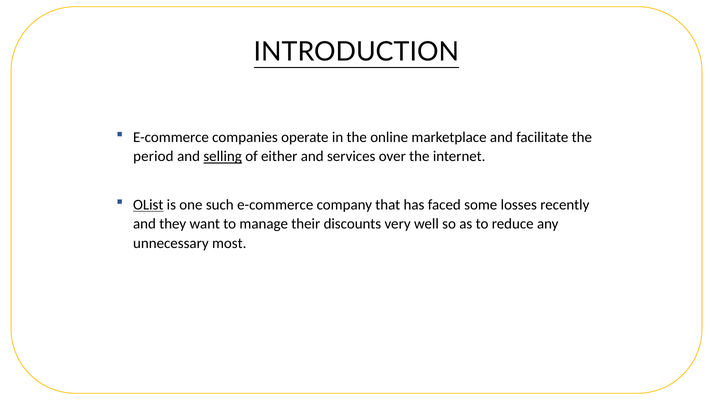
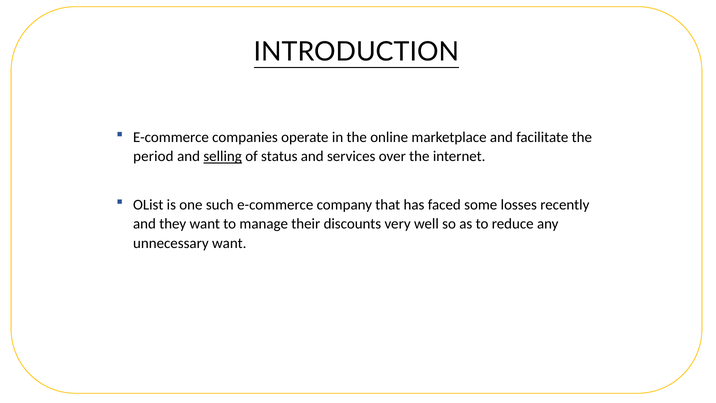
either: either -> status
OList underline: present -> none
unnecessary most: most -> want
